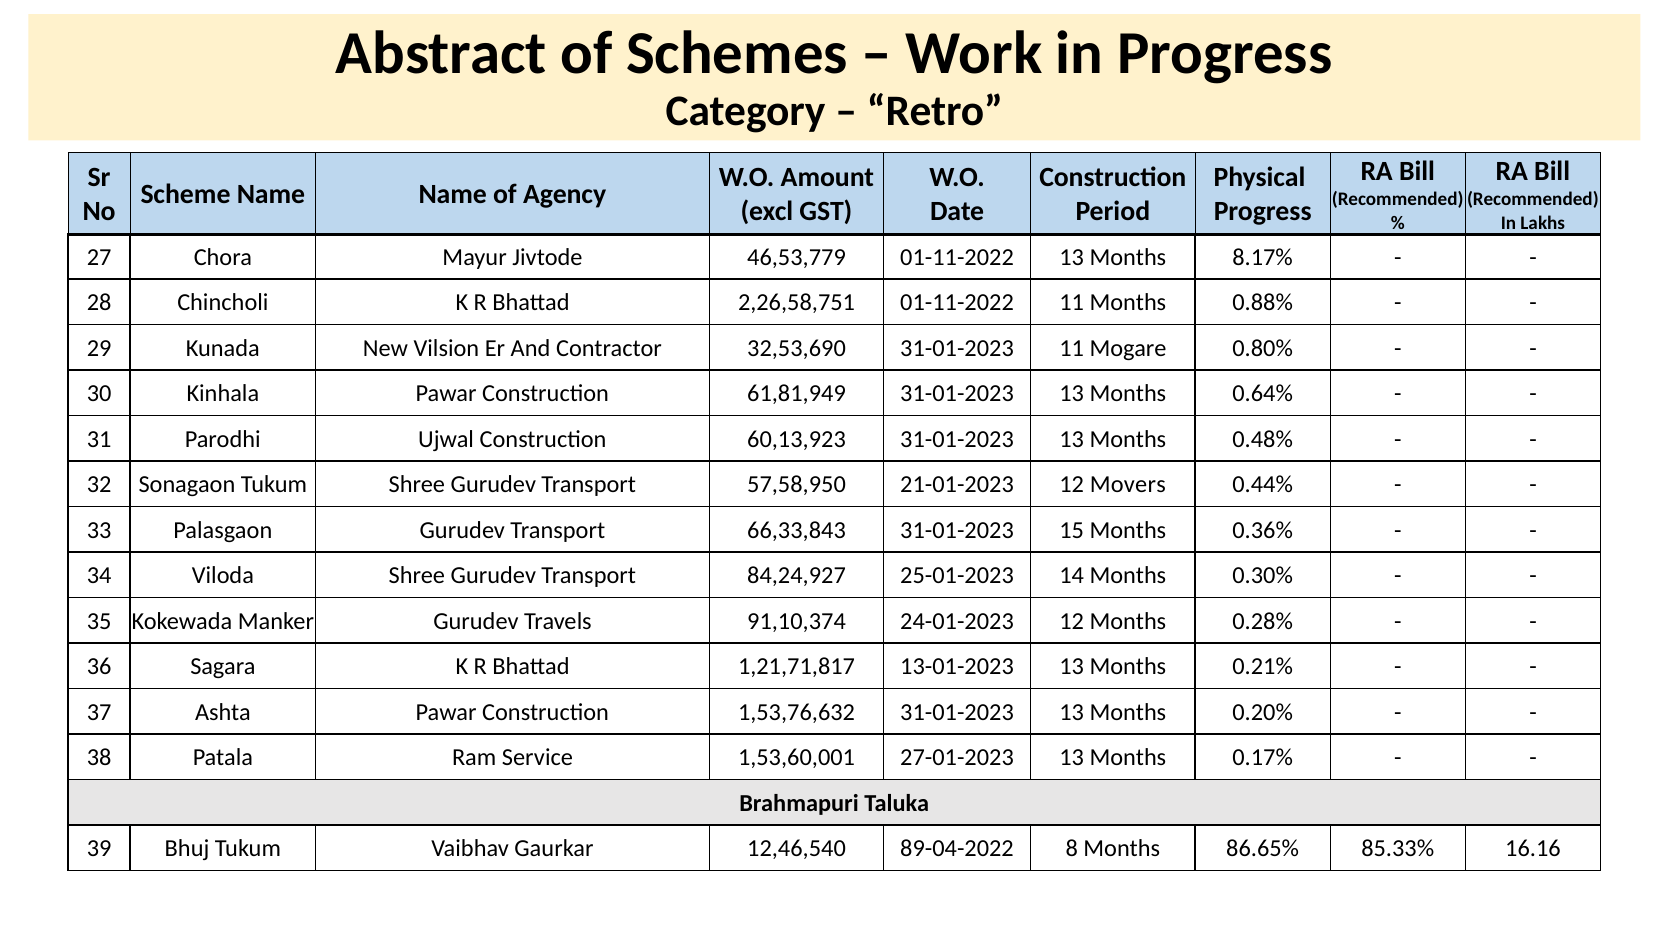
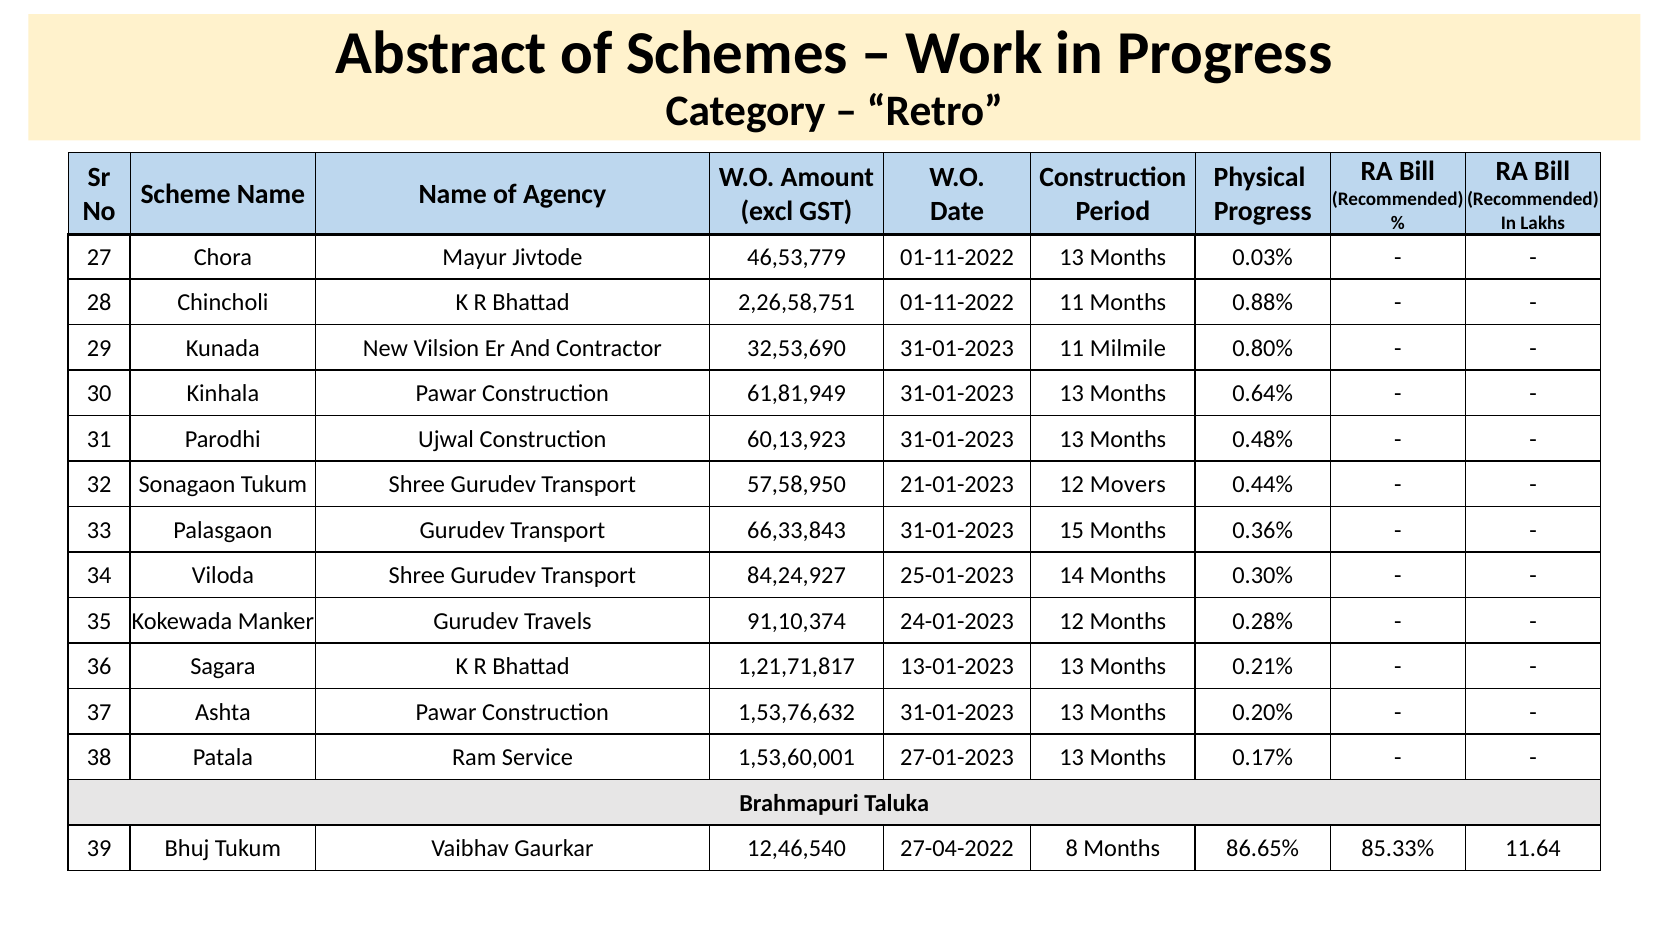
8.17%: 8.17% -> 0.03%
Mogare: Mogare -> Milmile
89-04-2022: 89-04-2022 -> 27-04-2022
16.16: 16.16 -> 11.64
